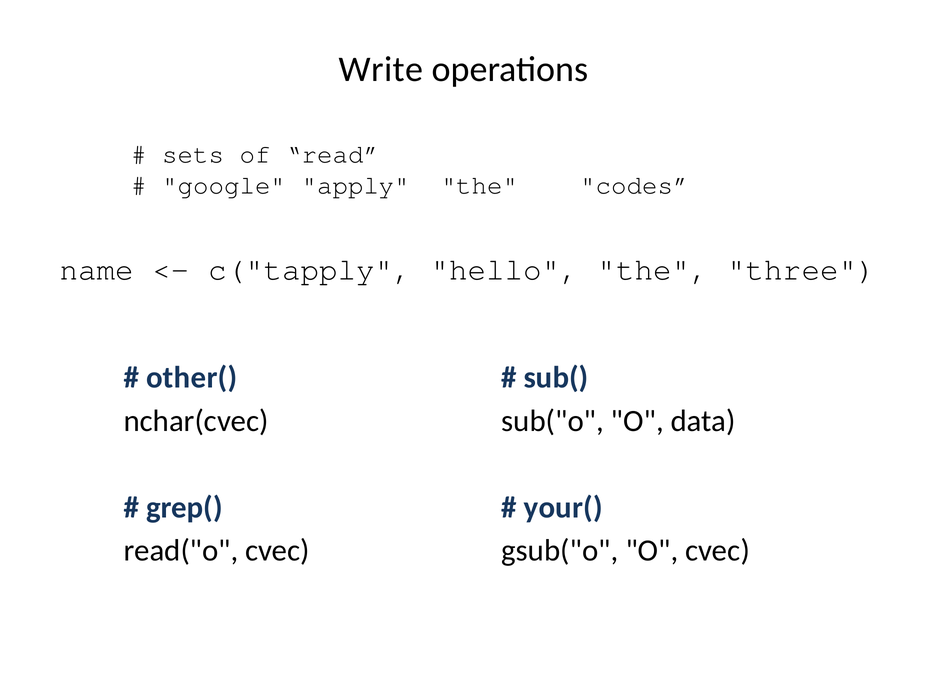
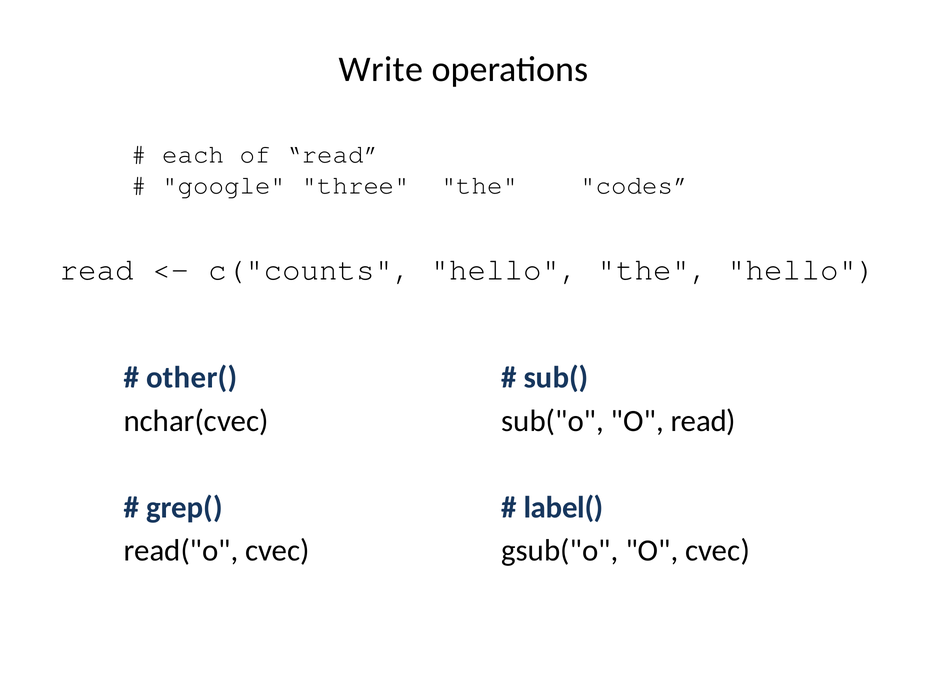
sets: sets -> each
apply: apply -> three
name at (97, 270): name -> read
c("tapply: c("tapply -> c("counts
the three: three -> hello
O data: data -> read
your(: your( -> label(
